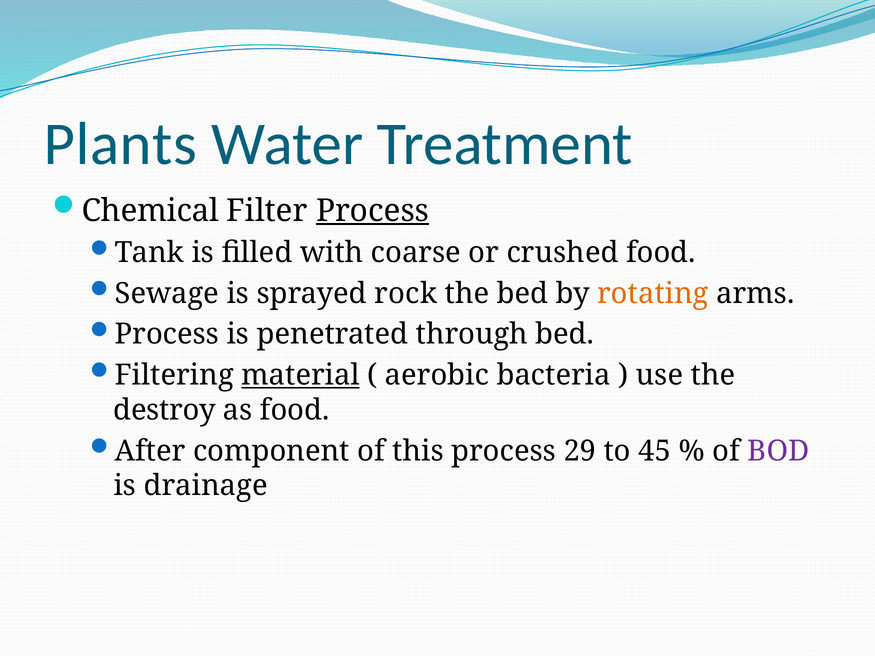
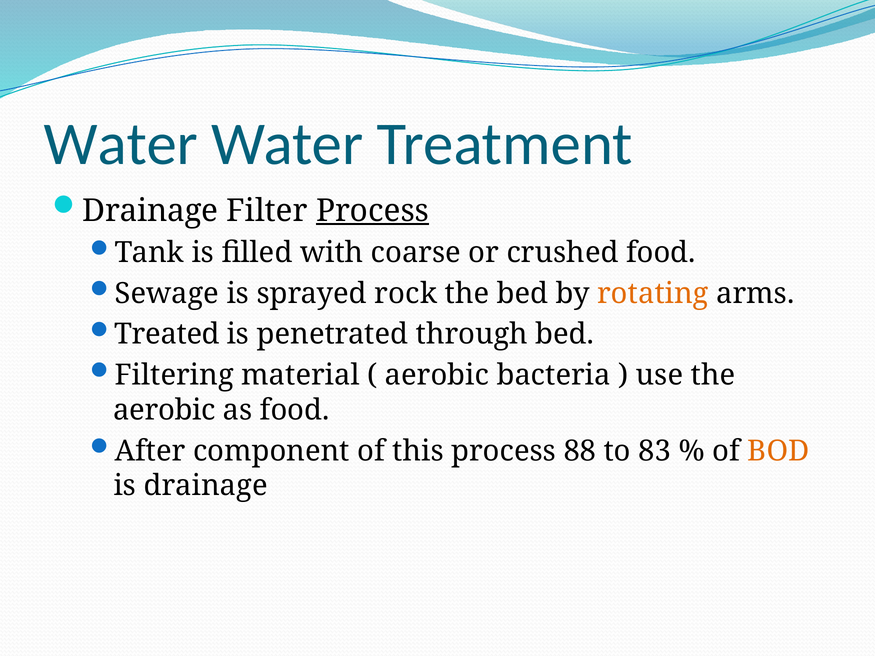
Plants at (120, 145): Plants -> Water
Chemical at (150, 211): Chemical -> Drainage
Process at (167, 334): Process -> Treated
material underline: present -> none
destroy at (165, 410): destroy -> aerobic
29: 29 -> 88
45: 45 -> 83
BOD colour: purple -> orange
